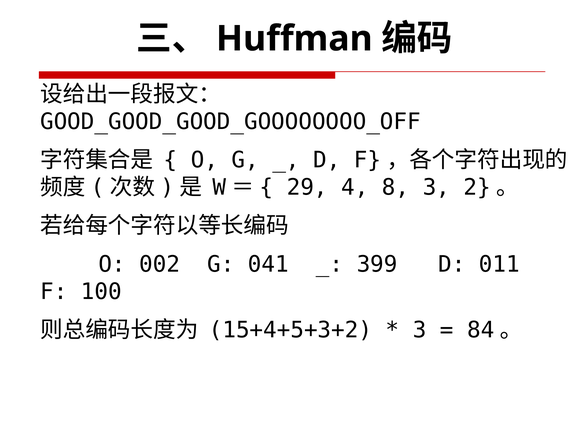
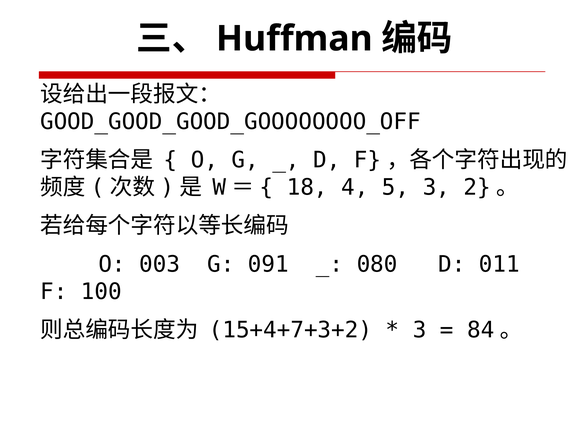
29: 29 -> 18
8: 8 -> 5
002: 002 -> 003
041: 041 -> 091
399: 399 -> 080
15+4+5+3+2: 15+4+5+3+2 -> 15+4+7+3+2
